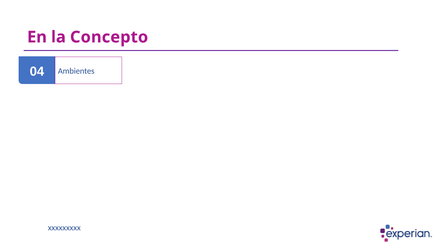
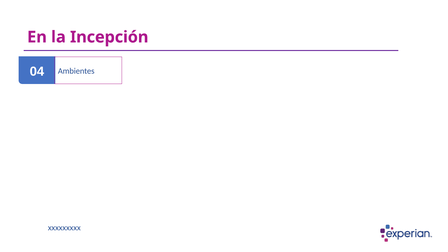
Concepto: Concepto -> Incepción
